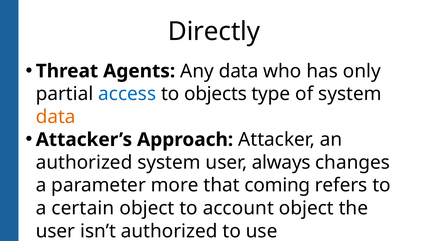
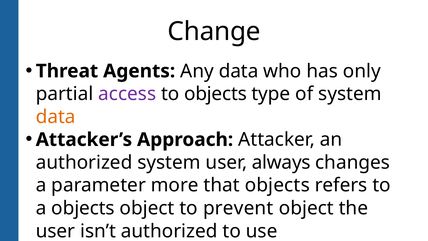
Directly: Directly -> Change
access colour: blue -> purple
that coming: coming -> objects
a certain: certain -> objects
account: account -> prevent
